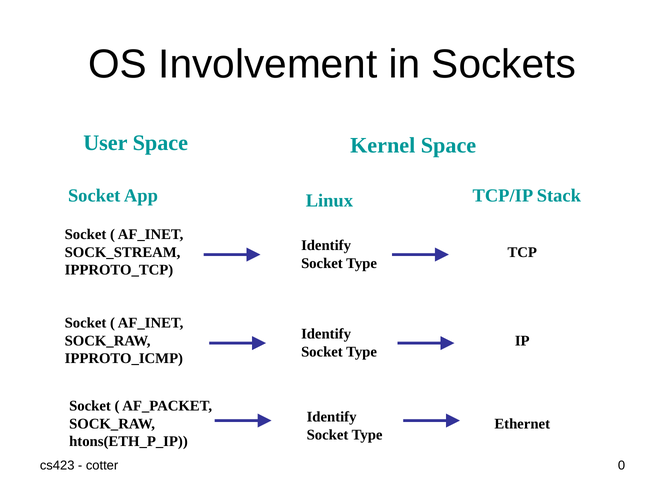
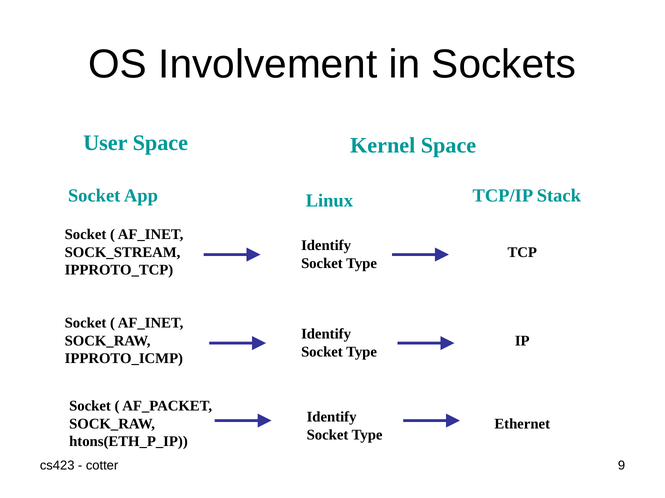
0: 0 -> 9
